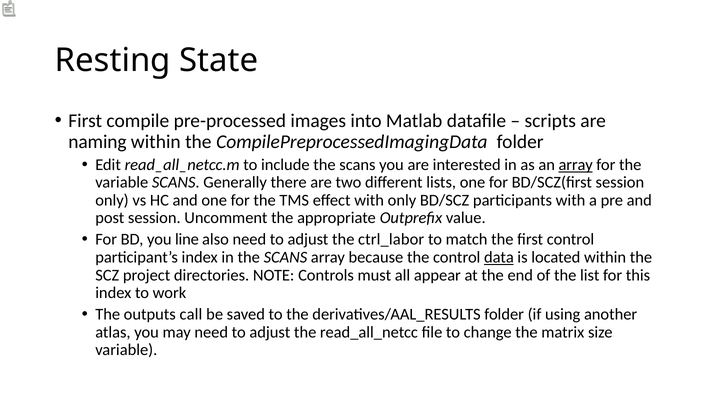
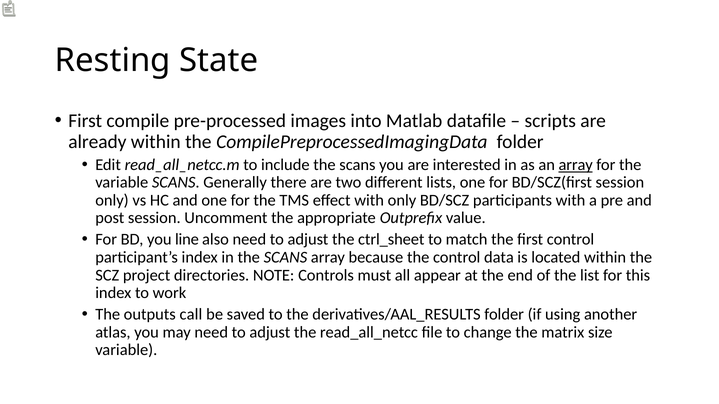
naming: naming -> already
ctrl_labor: ctrl_labor -> ctrl_sheet
data underline: present -> none
